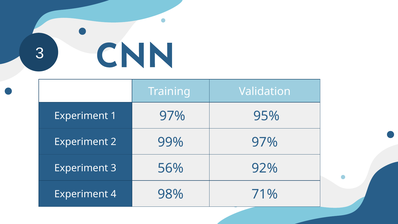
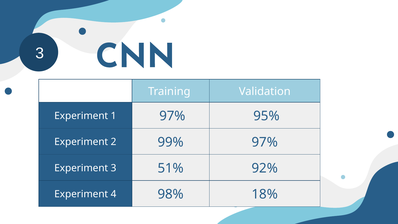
56%: 56% -> 51%
71%: 71% -> 18%
